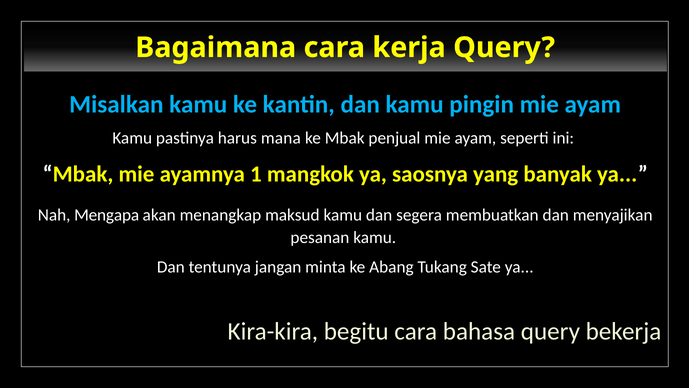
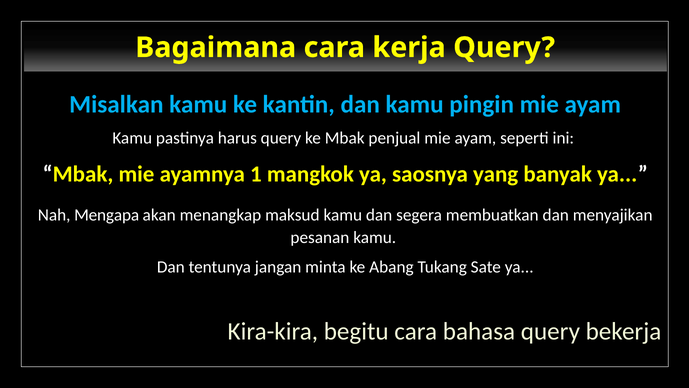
harus mana: mana -> query
